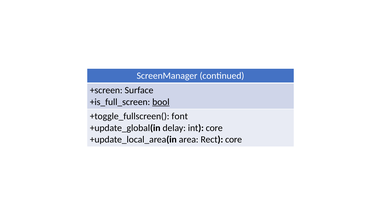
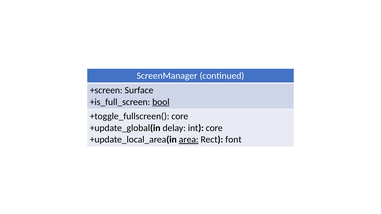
font at (180, 117): font -> core
area underline: none -> present
Rect core: core -> font
